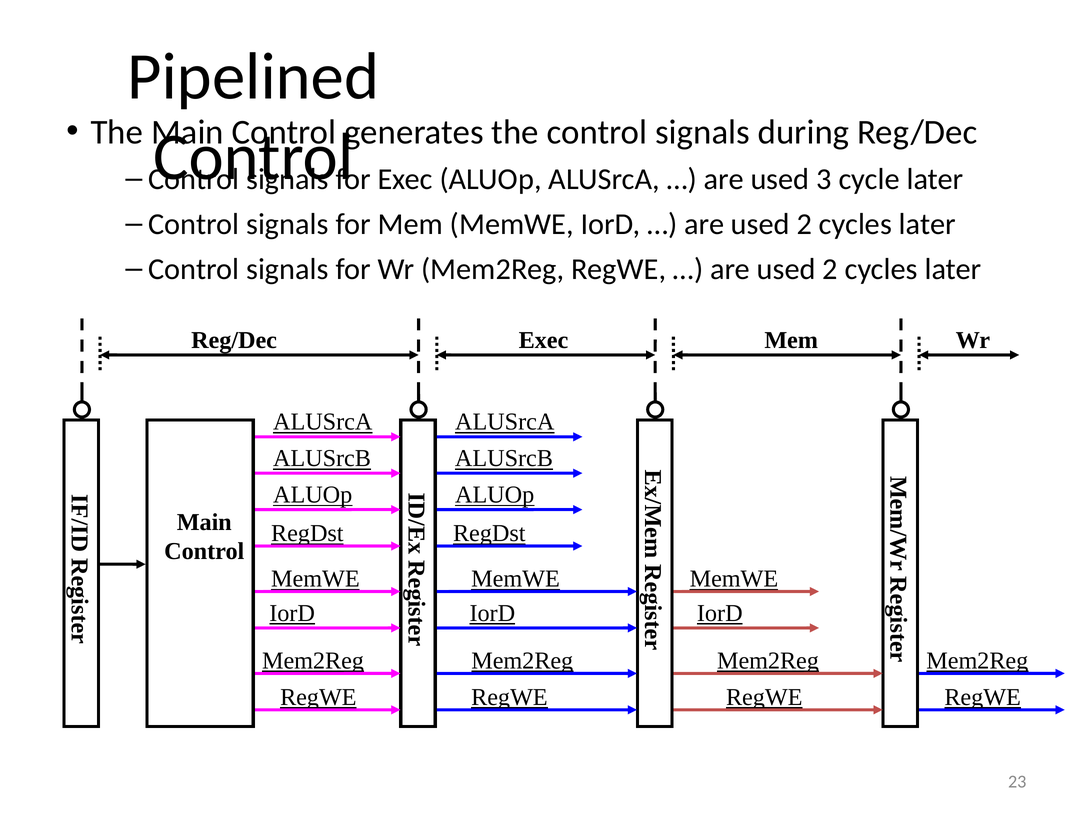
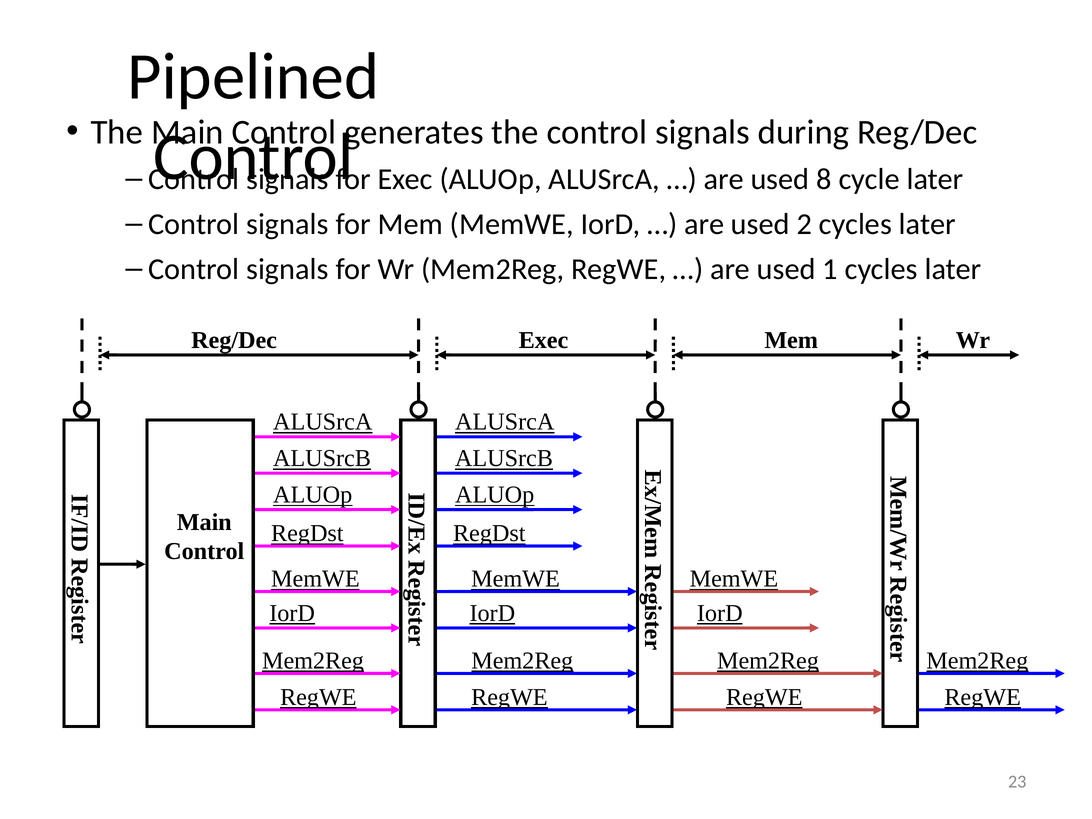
3: 3 -> 8
2 at (830, 269): 2 -> 1
